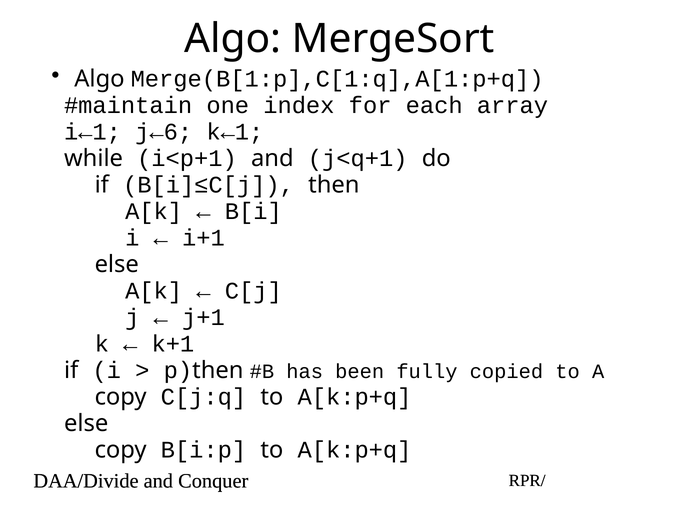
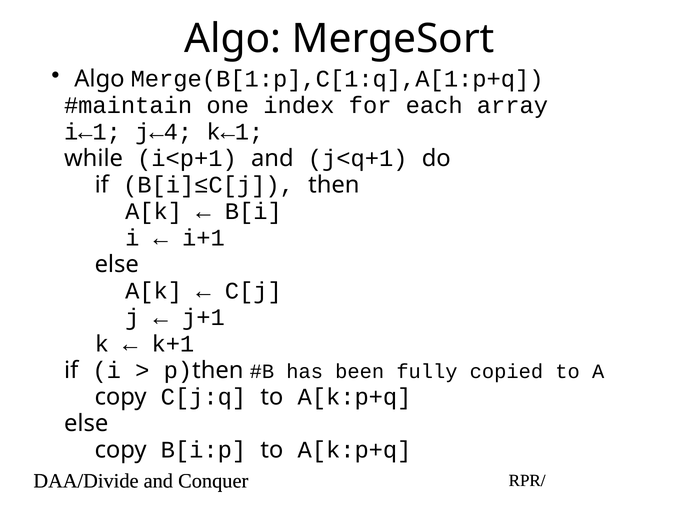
j←6: j←6 -> j←4
